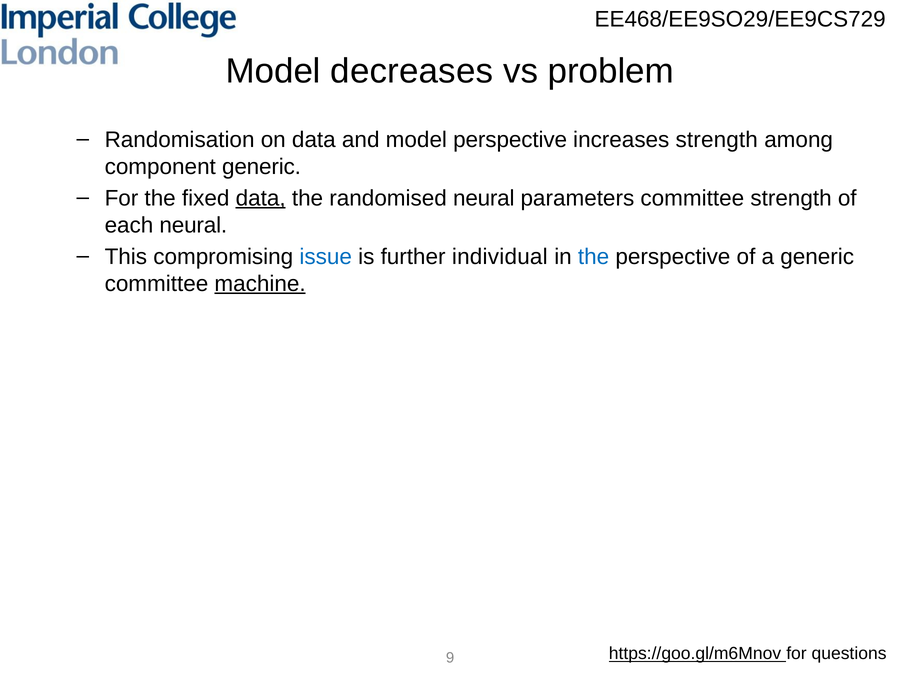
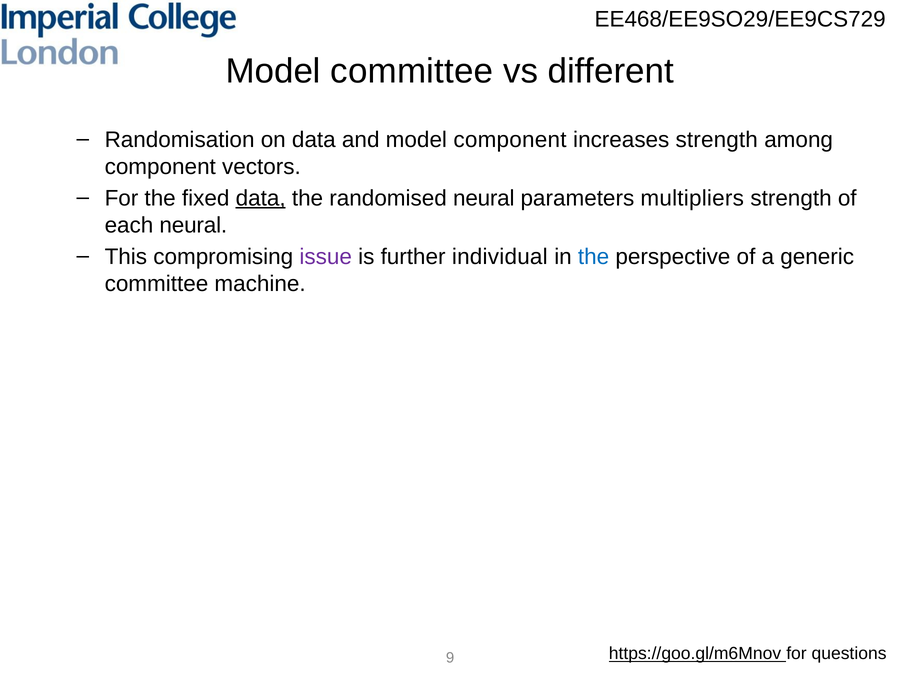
Model decreases: decreases -> committee
problem: problem -> different
model perspective: perspective -> component
component generic: generic -> vectors
parameters committee: committee -> multipliers
issue colour: blue -> purple
machine underline: present -> none
